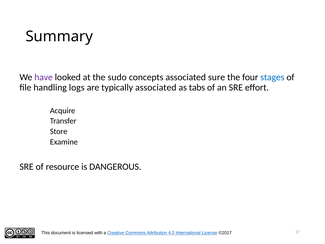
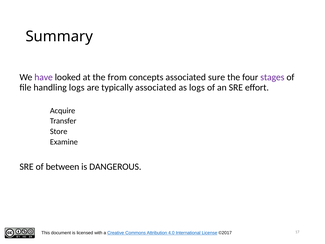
sudo: sudo -> from
stages colour: blue -> purple
as tabs: tabs -> logs
resource: resource -> between
